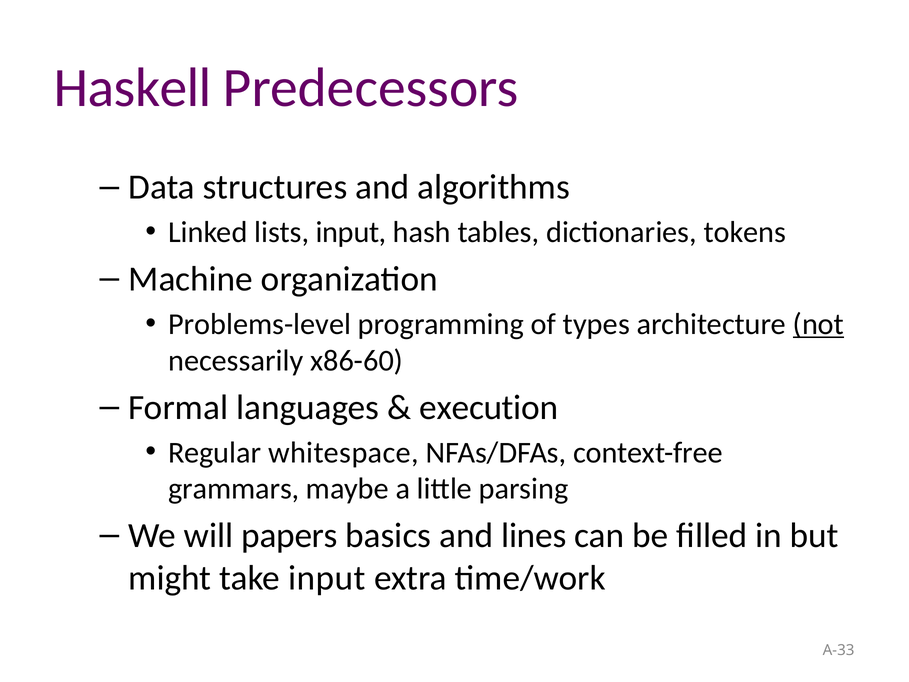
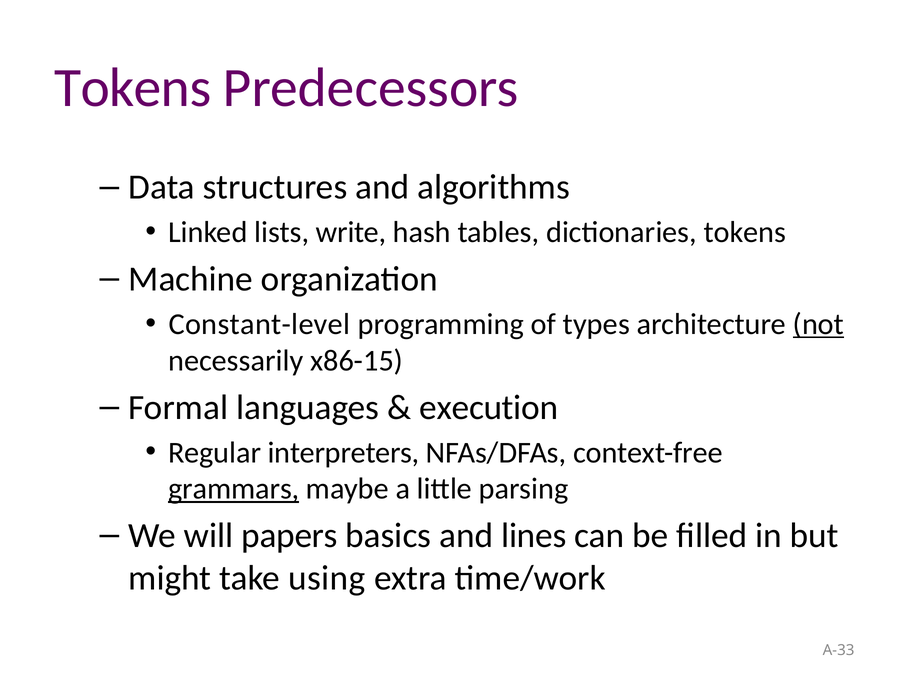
Haskell at (133, 88): Haskell -> Tokens
lists input: input -> write
Problems-level: Problems-level -> Constant-level
x86-60: x86-60 -> x86-15
whitespace: whitespace -> interpreters
grammars underline: none -> present
take input: input -> using
